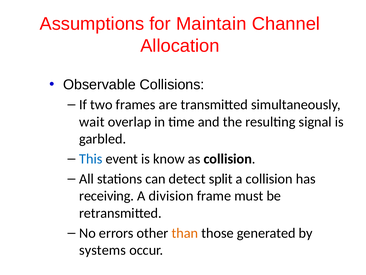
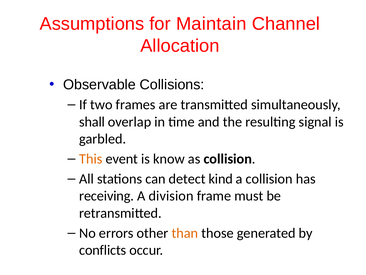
wait: wait -> shall
This colour: blue -> orange
split: split -> kind
systems: systems -> conflicts
